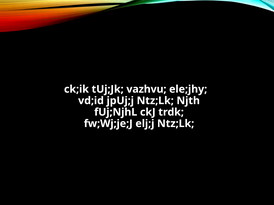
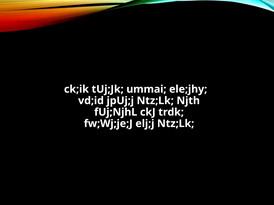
vazhvu: vazhvu -> ummai
